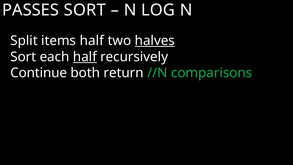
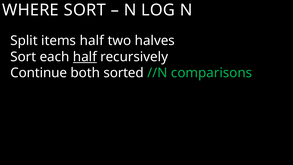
PASSES: PASSES -> WHERE
halves underline: present -> none
return: return -> sorted
